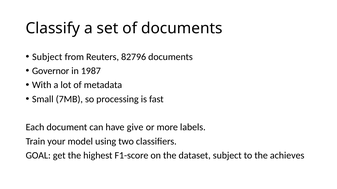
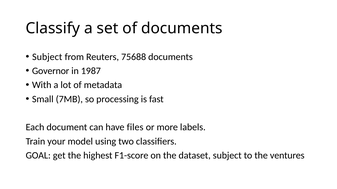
82796: 82796 -> 75688
give: give -> files
achieves: achieves -> ventures
